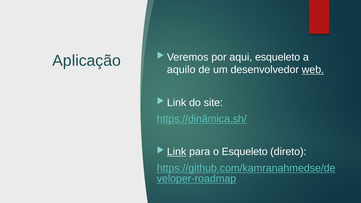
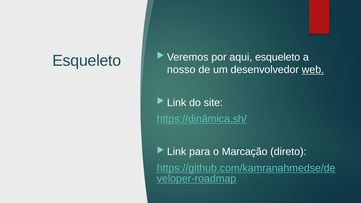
Aplicação at (87, 61): Aplicação -> Esqueleto
aquilo: aquilo -> nosso
Link at (177, 152) underline: present -> none
o Esqueleto: Esqueleto -> Marcação
